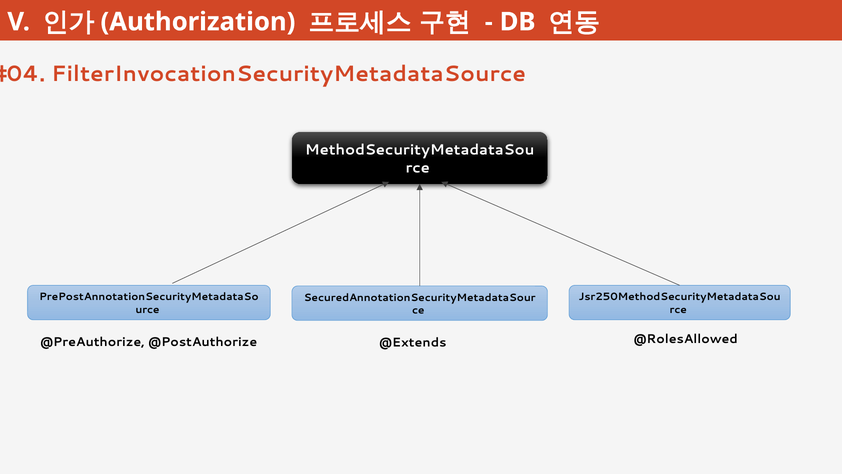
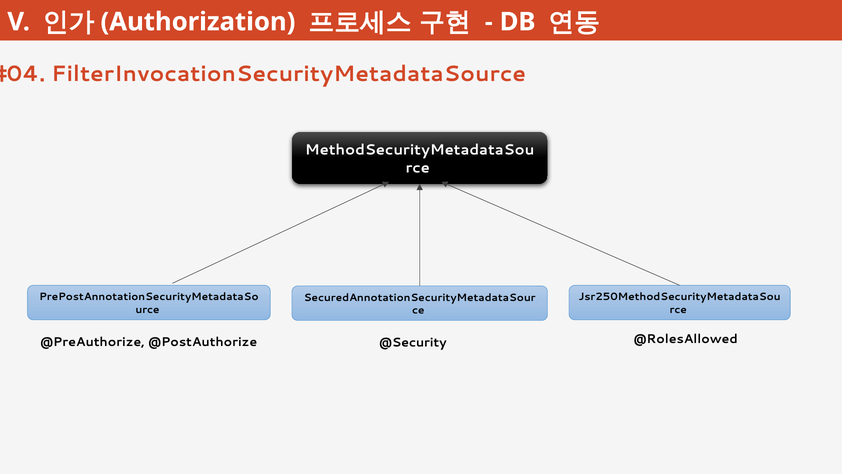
@Extends: @Extends -> @Security
